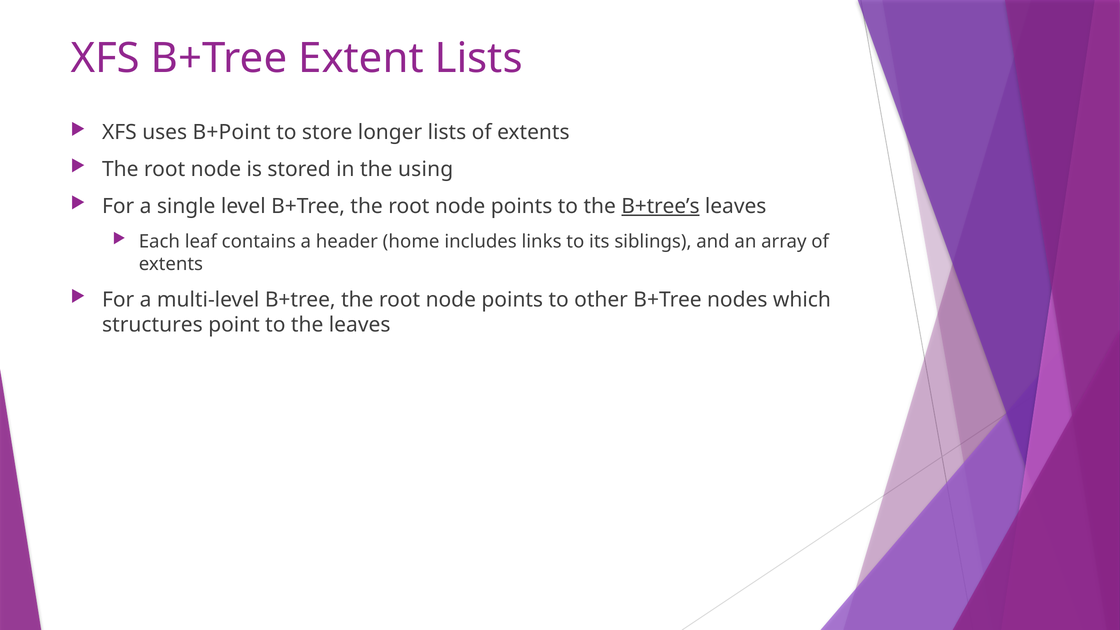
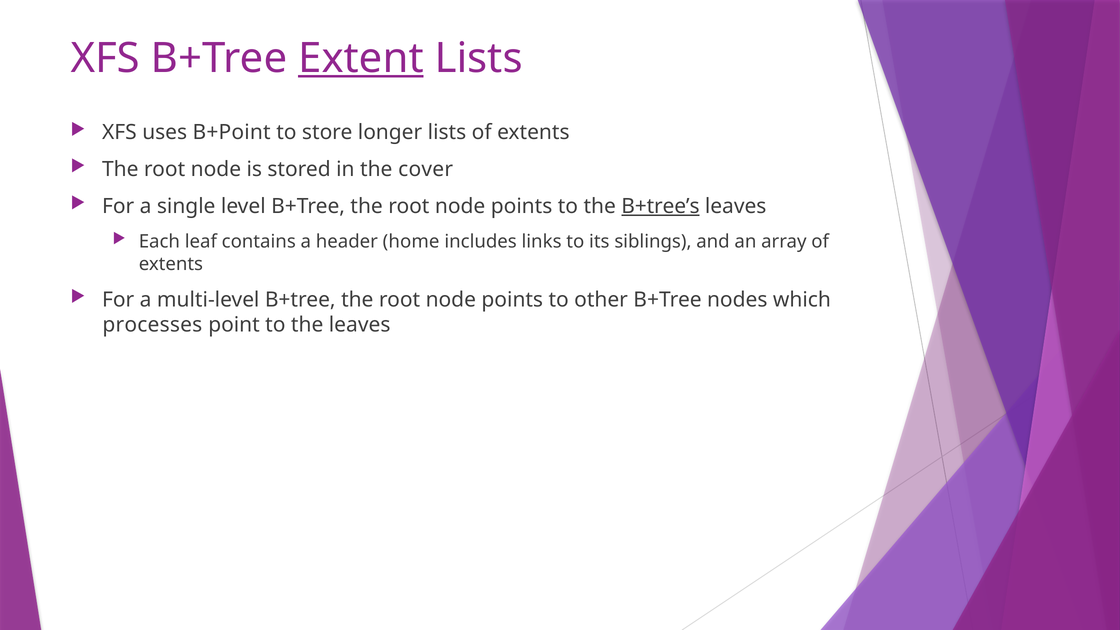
Extent underline: none -> present
using: using -> cover
structures: structures -> processes
